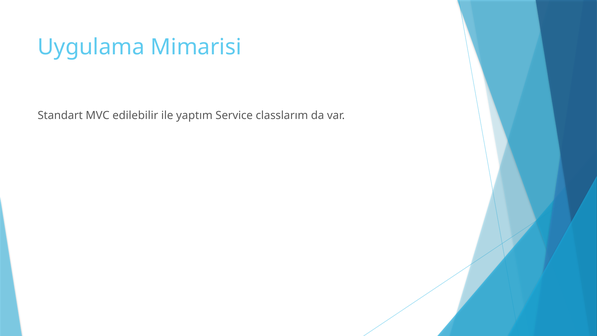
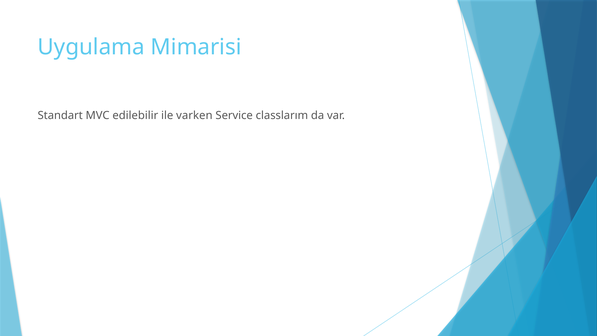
yaptım: yaptım -> varken
